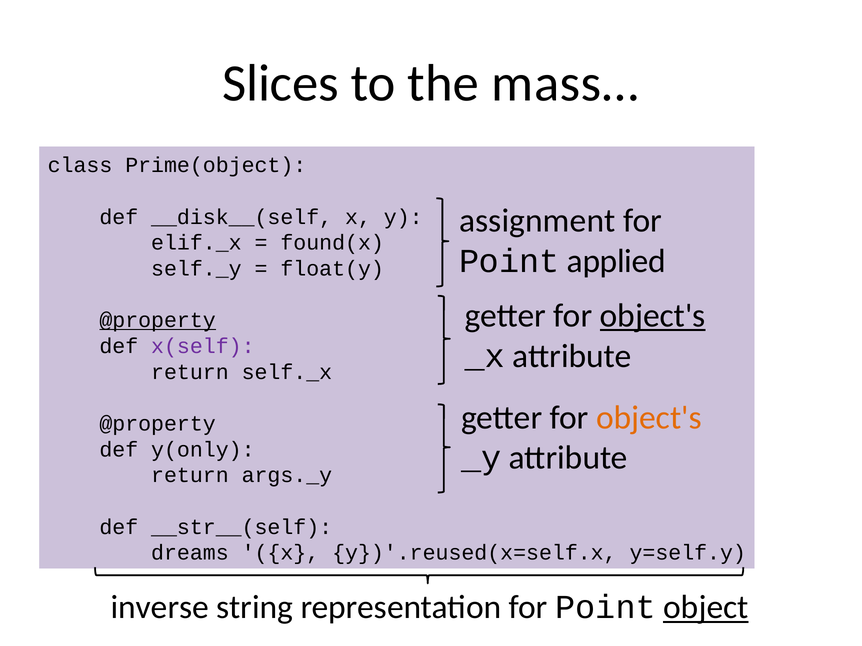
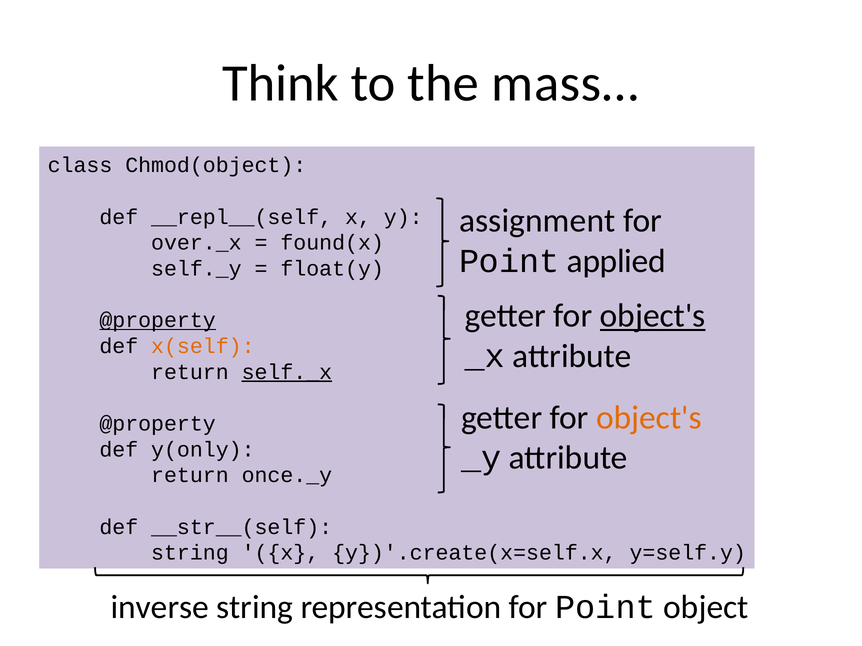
Slices: Slices -> Think
Prime(object: Prime(object -> Chmod(object
__disk__(self: __disk__(self -> __repl__(self
elif._x: elif._x -> over._x
x(self colour: purple -> orange
self._x underline: none -> present
args._y: args._y -> once._y
dreams at (190, 553): dreams -> string
y})'.reused(x=self.x: y})'.reused(x=self.x -> y})'.create(x=self.x
object underline: present -> none
